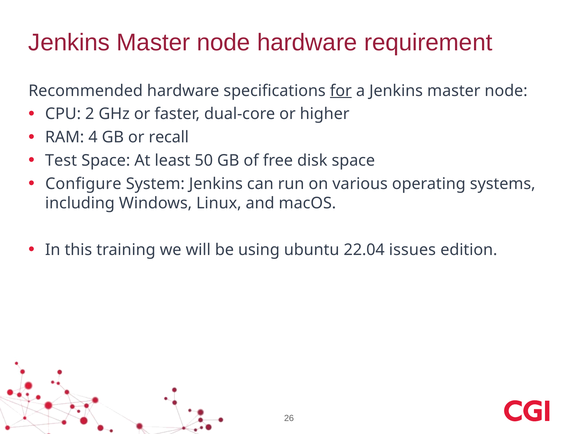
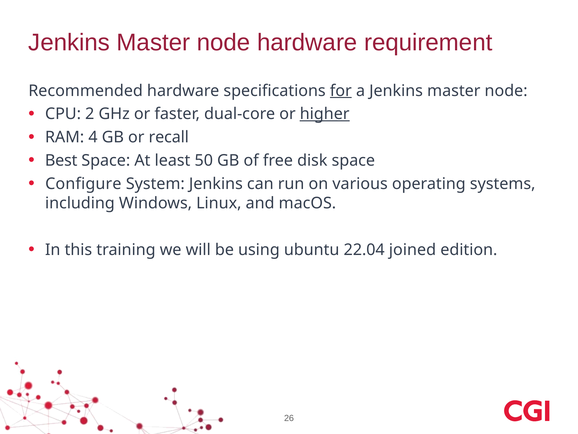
higher underline: none -> present
Test: Test -> Best
issues: issues -> joined
